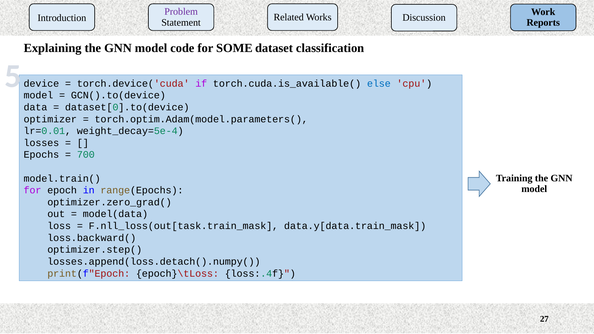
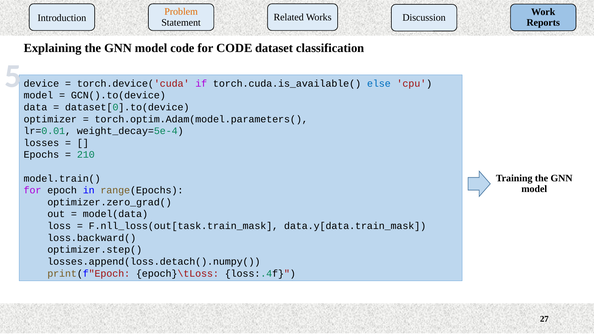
Problem colour: purple -> orange
for SOME: SOME -> CODE
700: 700 -> 210
